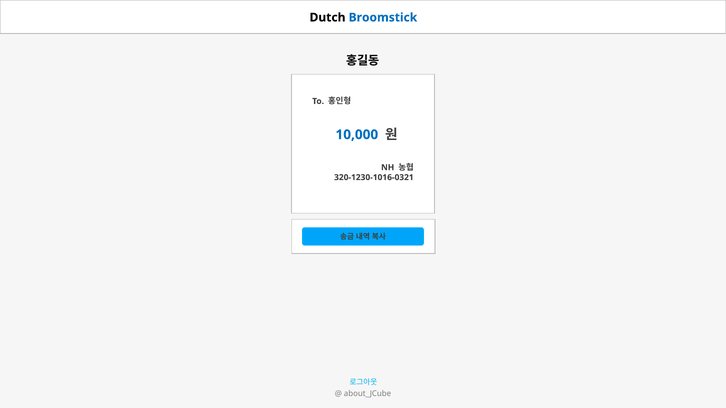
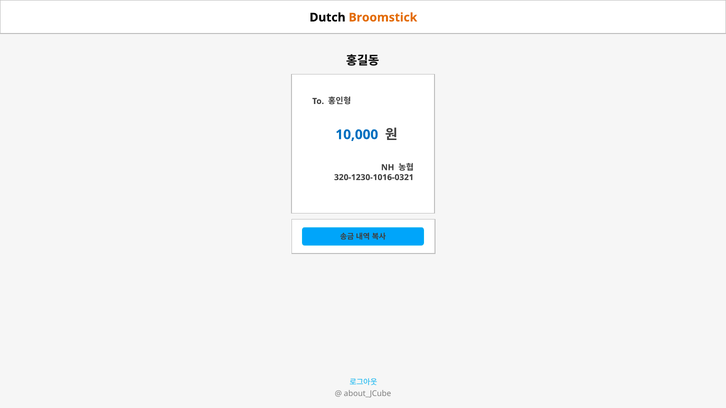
Broomstick colour: blue -> orange
